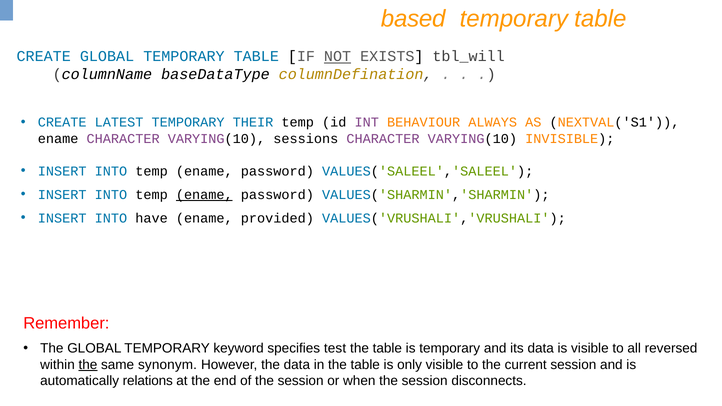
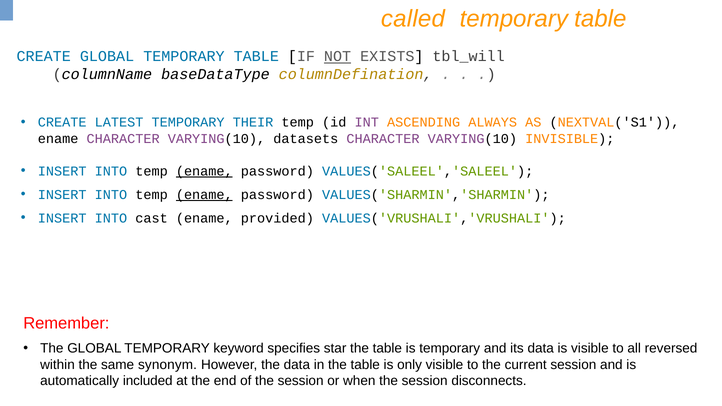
based: based -> called
BEHAVIOUR: BEHAVIOUR -> ASCENDING
sessions: sessions -> datasets
ename at (204, 171) underline: none -> present
have: have -> cast
test: test -> star
the at (88, 365) underline: present -> none
relations: relations -> included
